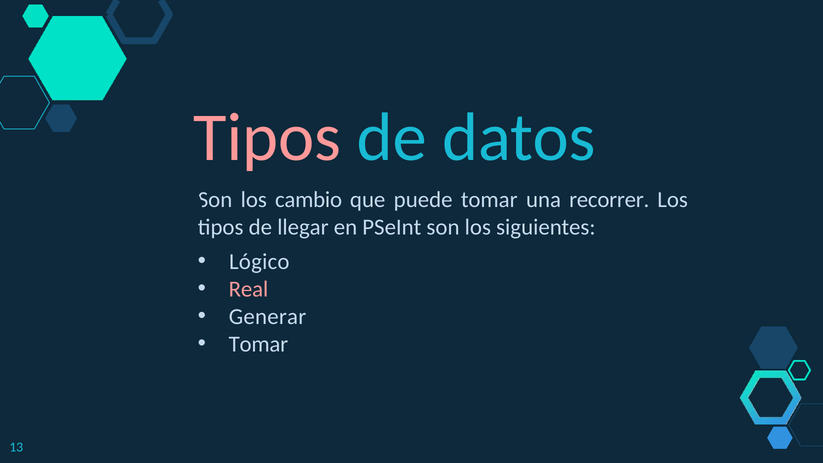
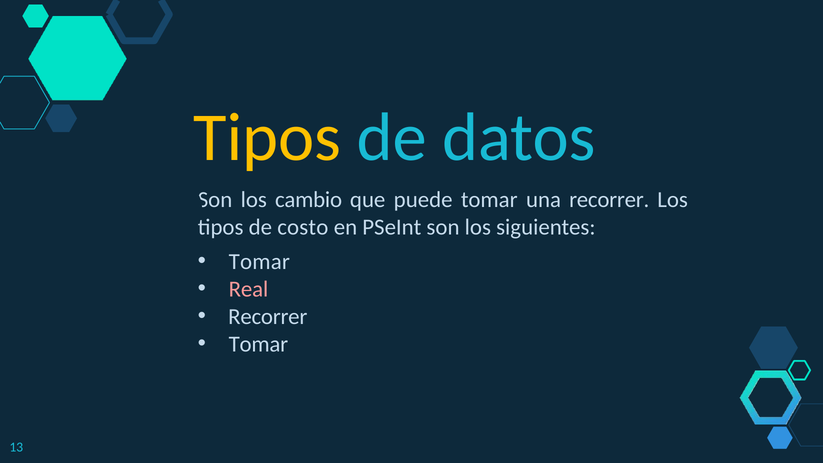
Tipos at (267, 138) colour: pink -> yellow
llegar: llegar -> costo
Lógico at (259, 262): Lógico -> Tomar
Generar at (268, 316): Generar -> Recorrer
